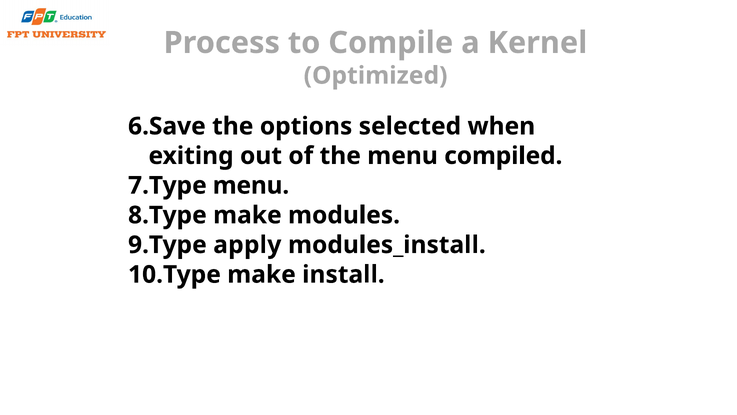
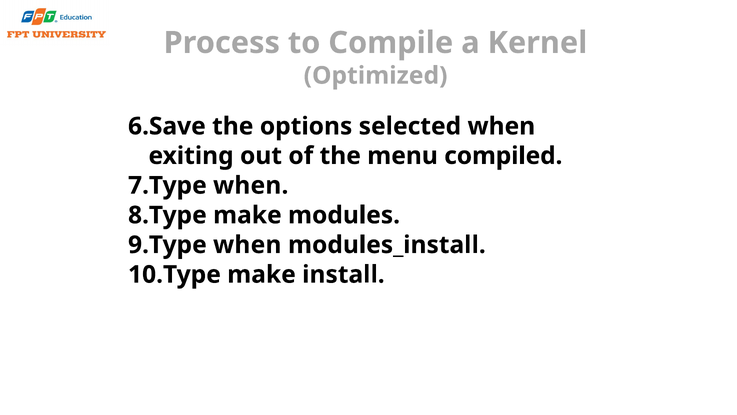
menu at (251, 185): menu -> when
apply at (247, 245): apply -> when
